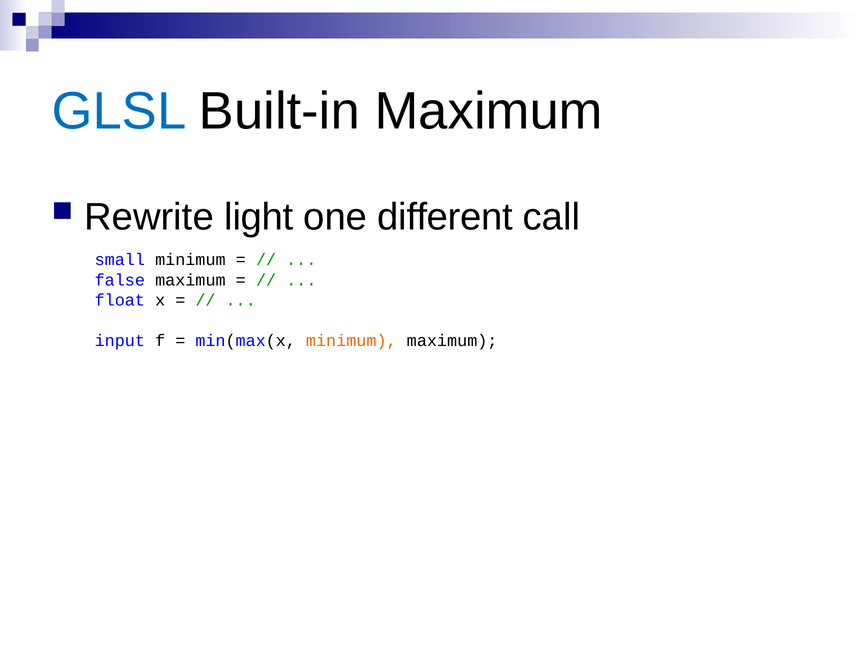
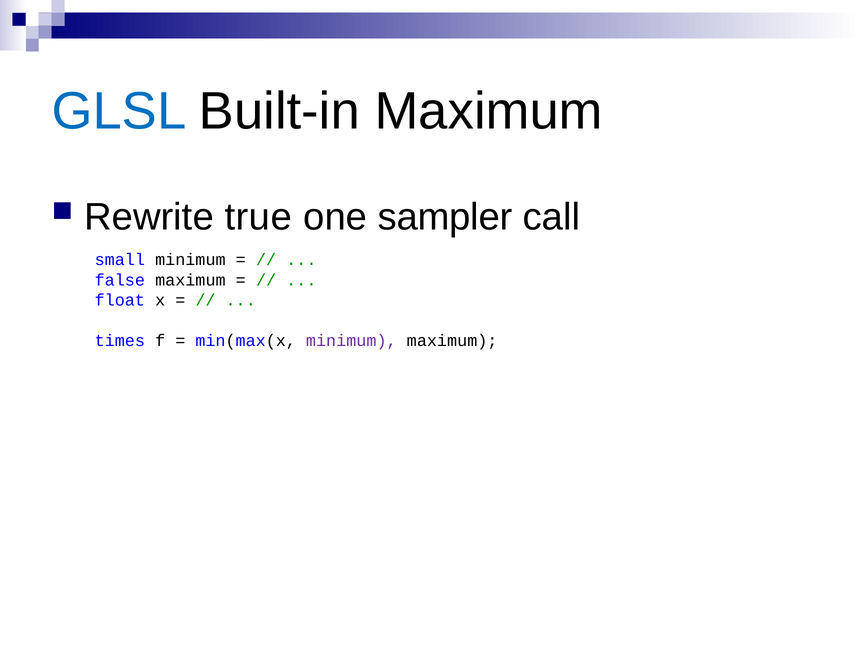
light: light -> true
different: different -> sampler
input: input -> times
minimum at (351, 340) colour: orange -> purple
